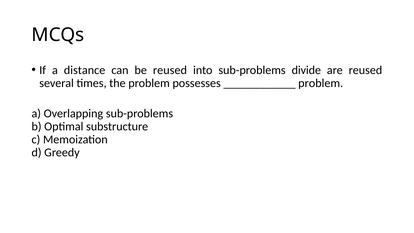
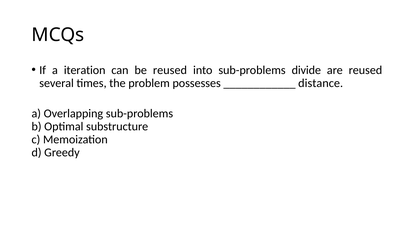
distance: distance -> iteration
problem at (321, 83): problem -> distance
